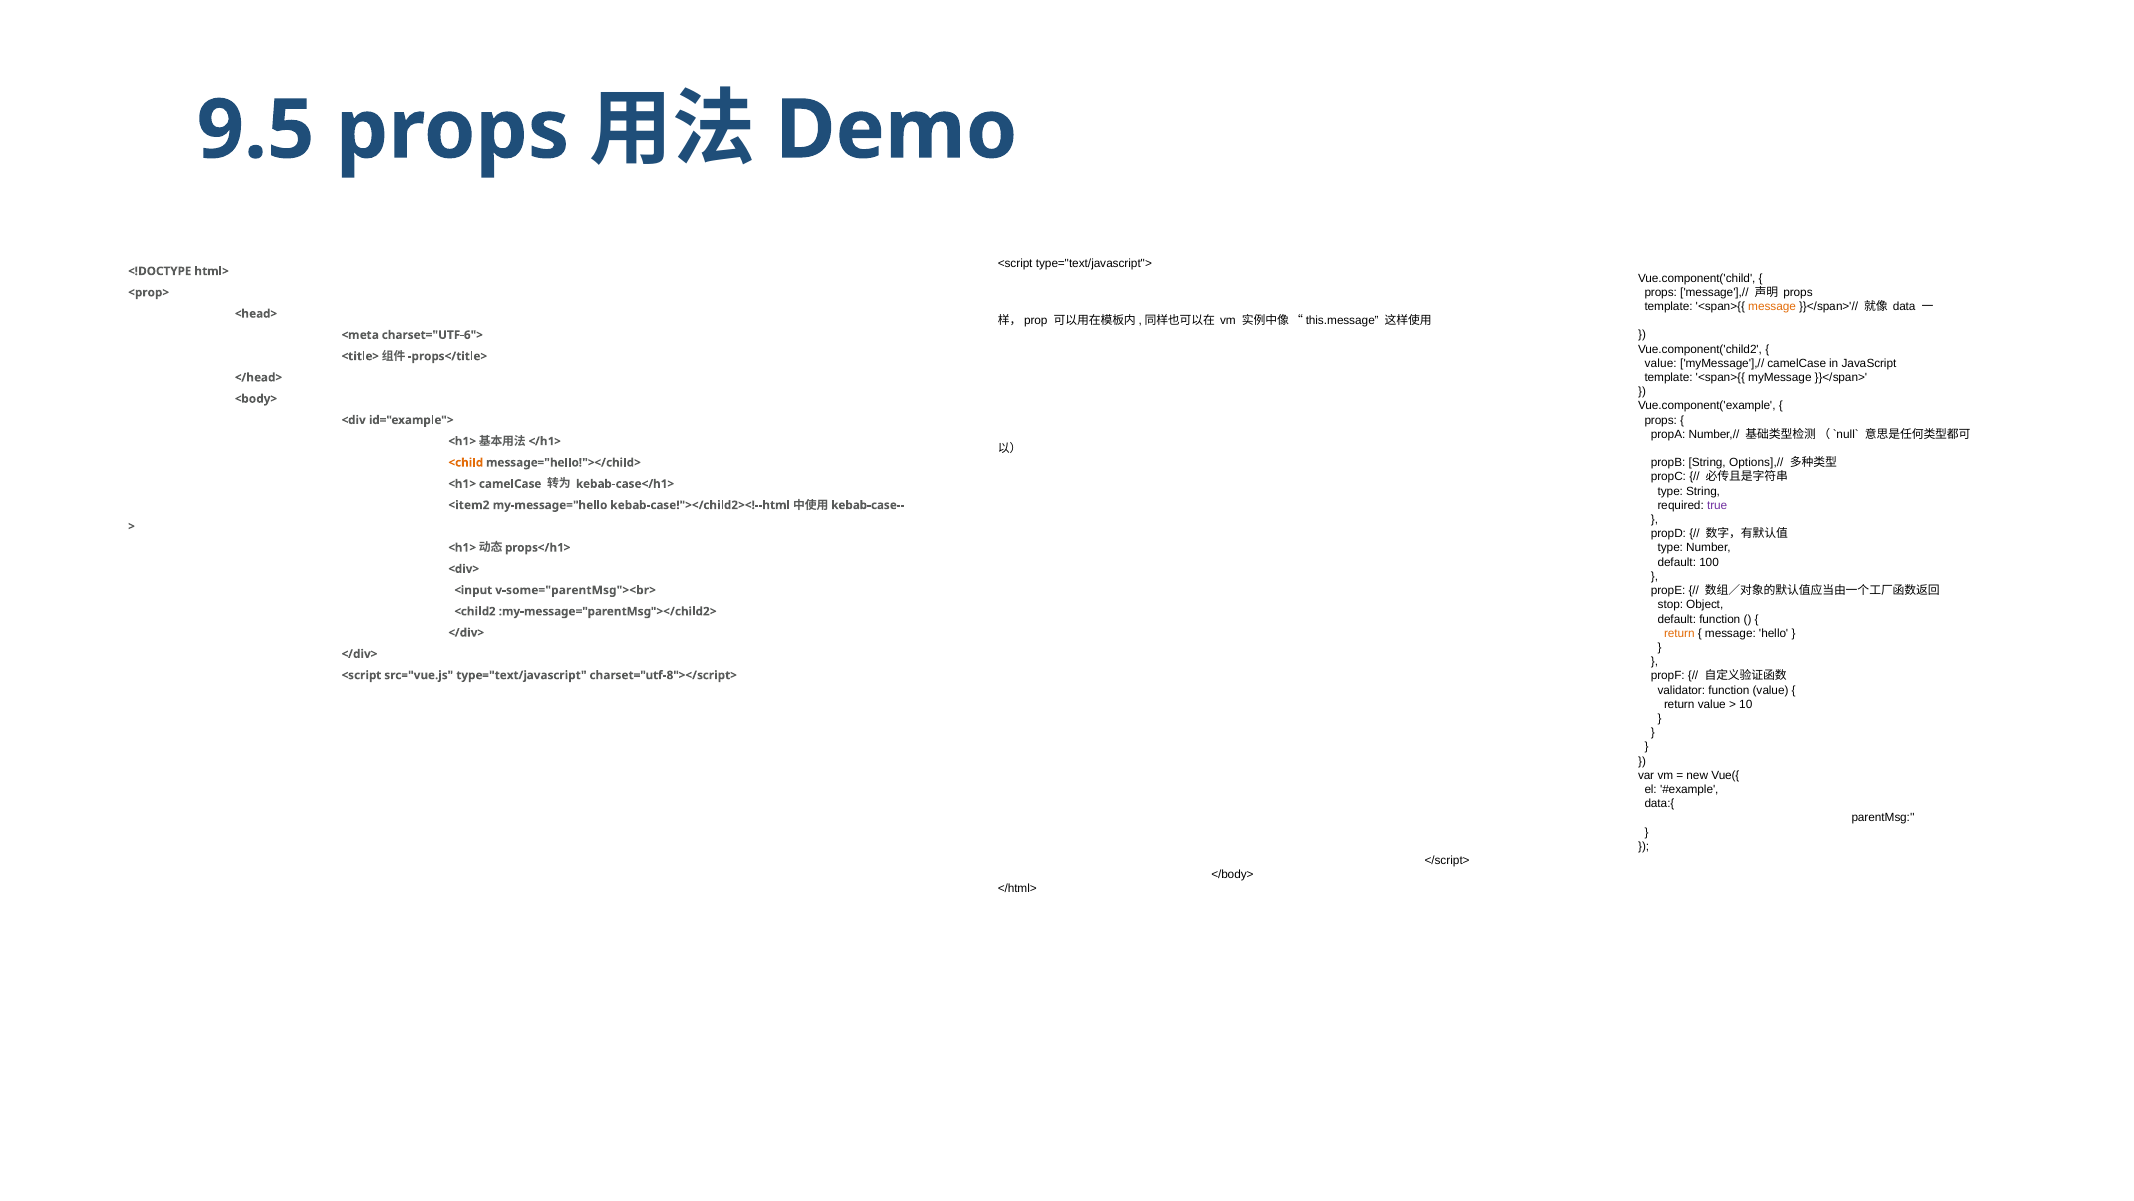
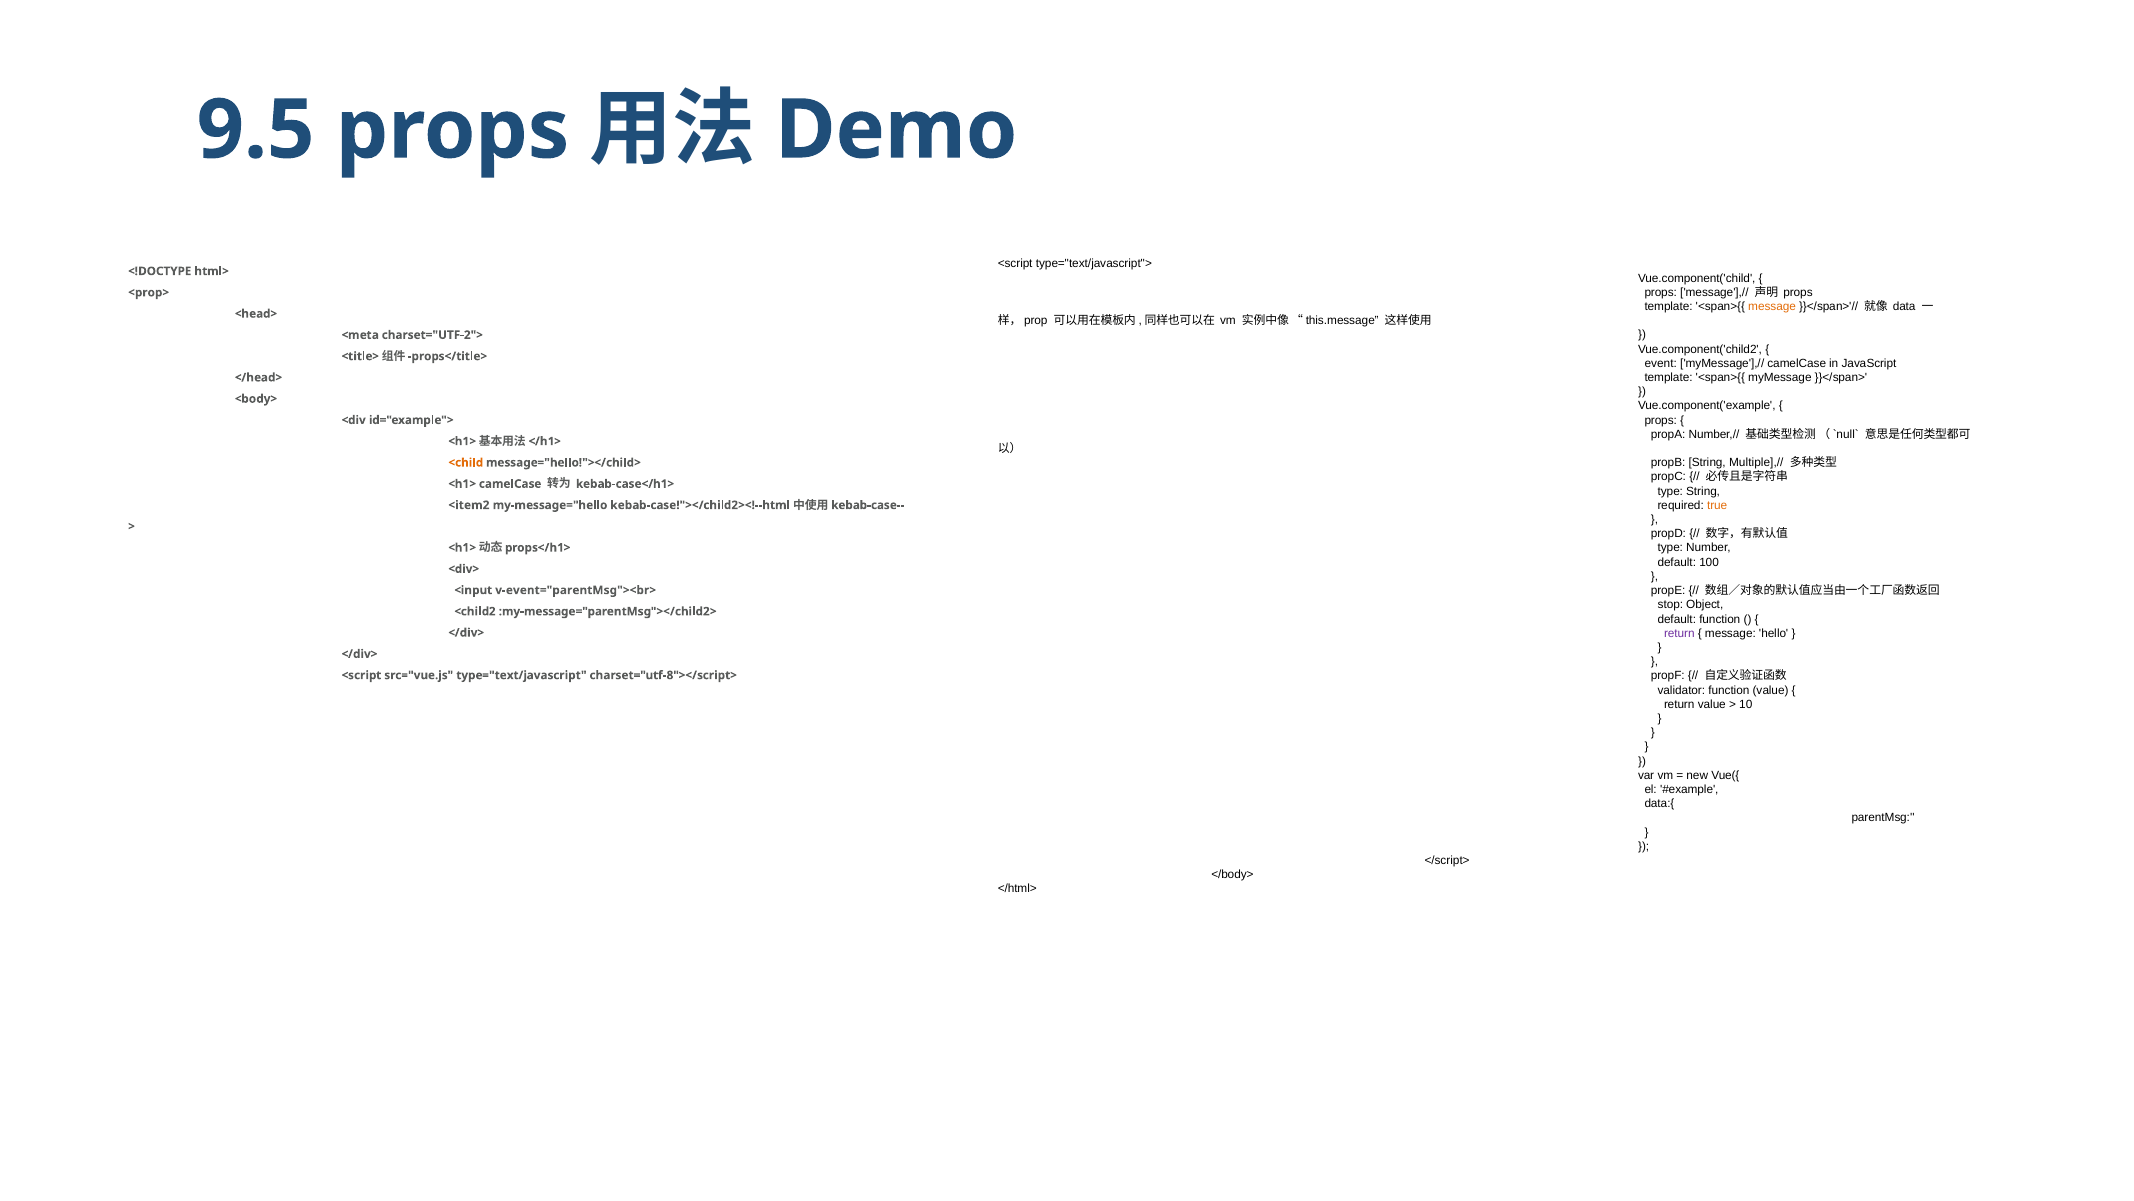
charset="UTF-6">: charset="UTF-6"> -> charset="UTF-2">
value at (1661, 363): value -> event
Options],//: Options],// -> Multiple],//
true colour: purple -> orange
v-some="parentMsg"><br>: v-some="parentMsg"><br> -> v-event="parentMsg"><br>
return at (1679, 633) colour: orange -> purple
